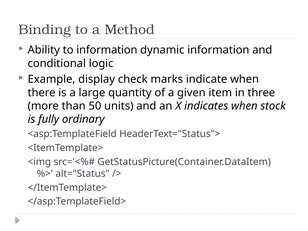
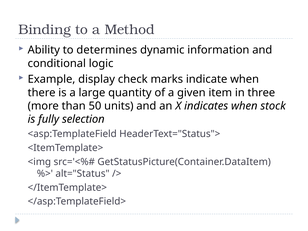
to information: information -> determines
ordinary: ordinary -> selection
